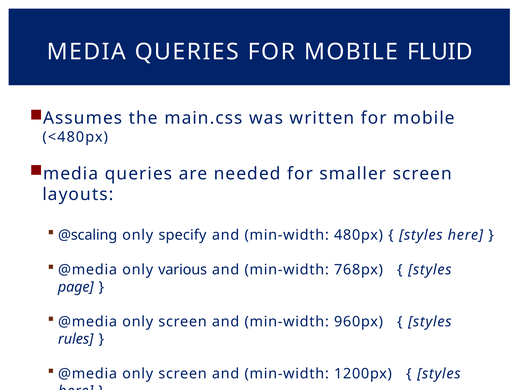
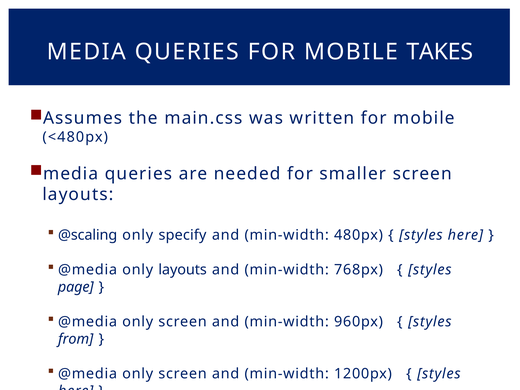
FLUID: FLUID -> TAKES
only various: various -> layouts
rules: rules -> from
